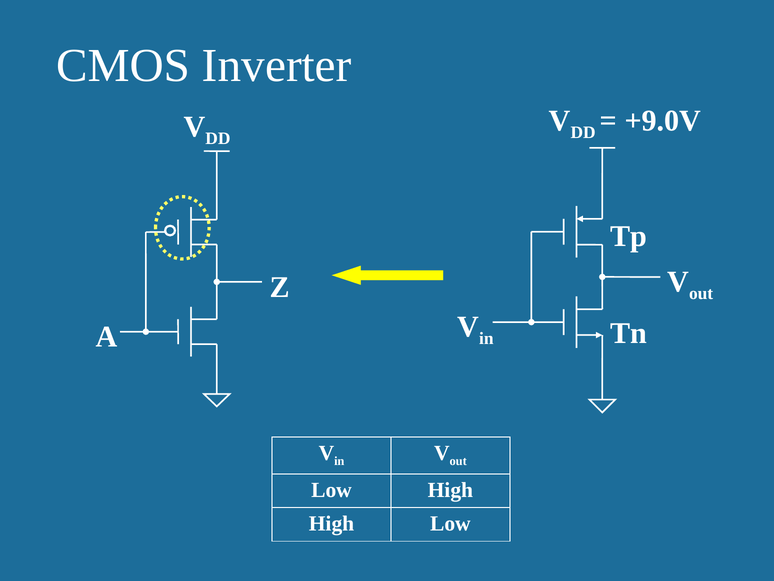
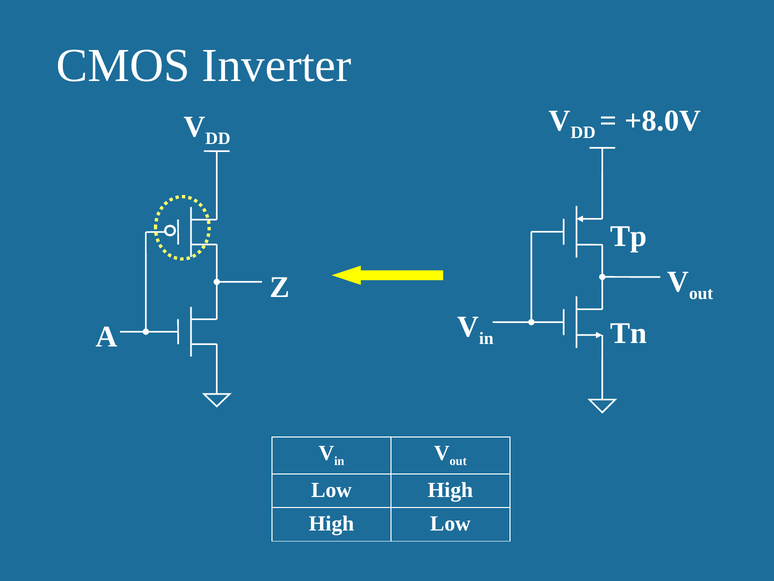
+9.0V: +9.0V -> +8.0V
